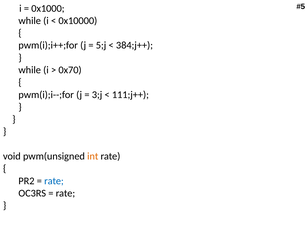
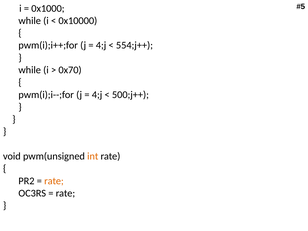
5;j at (101, 45): 5;j -> 4;j
384;j++: 384;j++ -> 554;j++
3;j at (97, 95): 3;j -> 4;j
111;j++: 111;j++ -> 500;j++
rate at (54, 181) colour: blue -> orange
